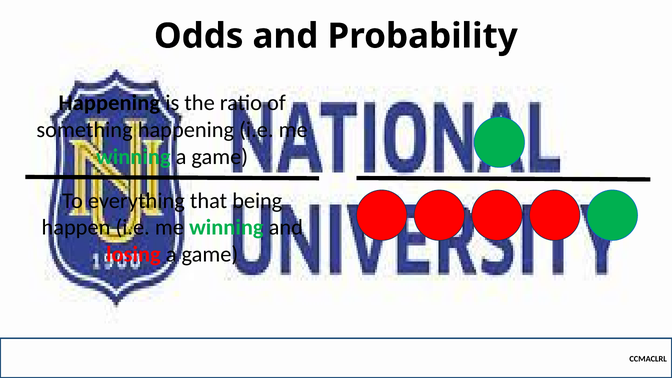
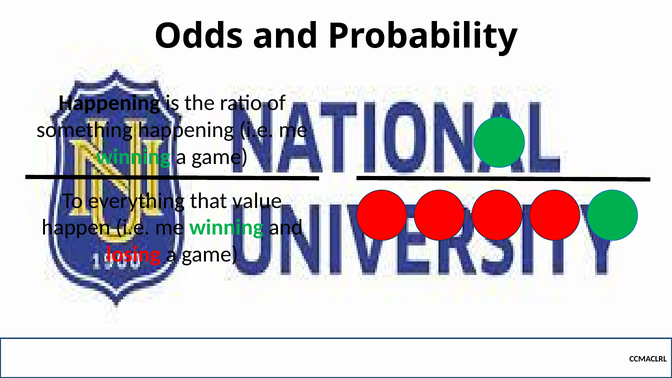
being: being -> value
